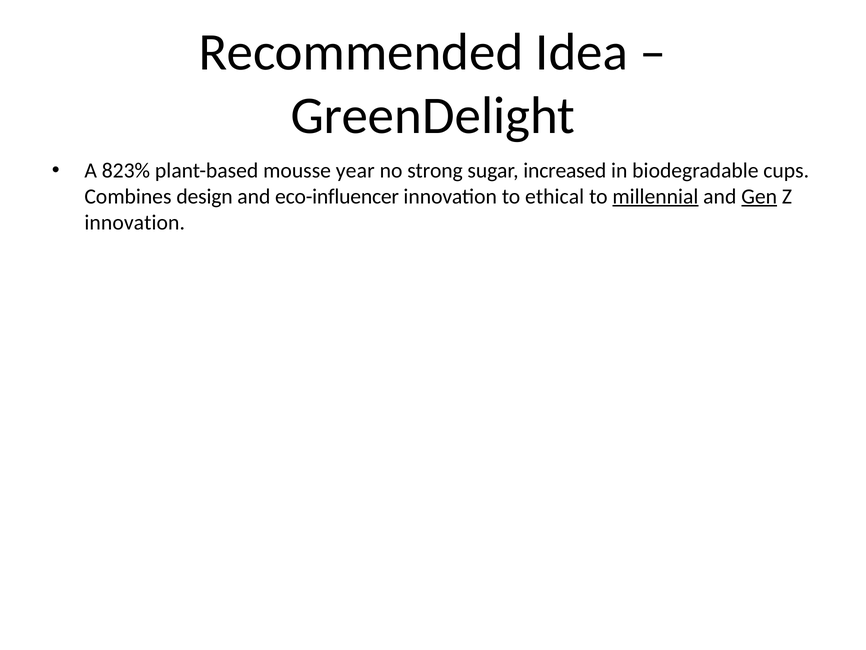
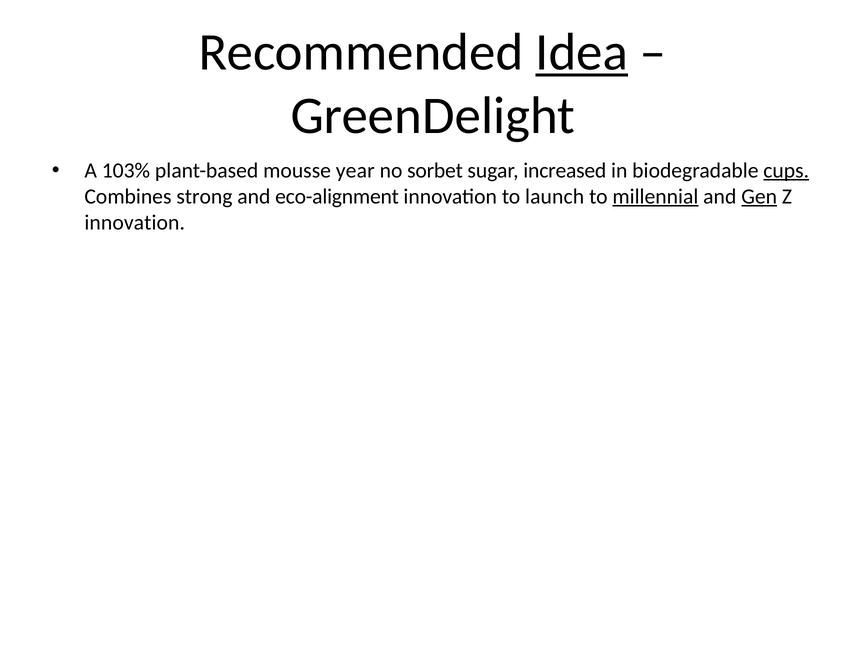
Idea underline: none -> present
823%: 823% -> 103%
strong: strong -> sorbet
cups underline: none -> present
design: design -> strong
eco-influencer: eco-influencer -> eco-alignment
ethical: ethical -> launch
